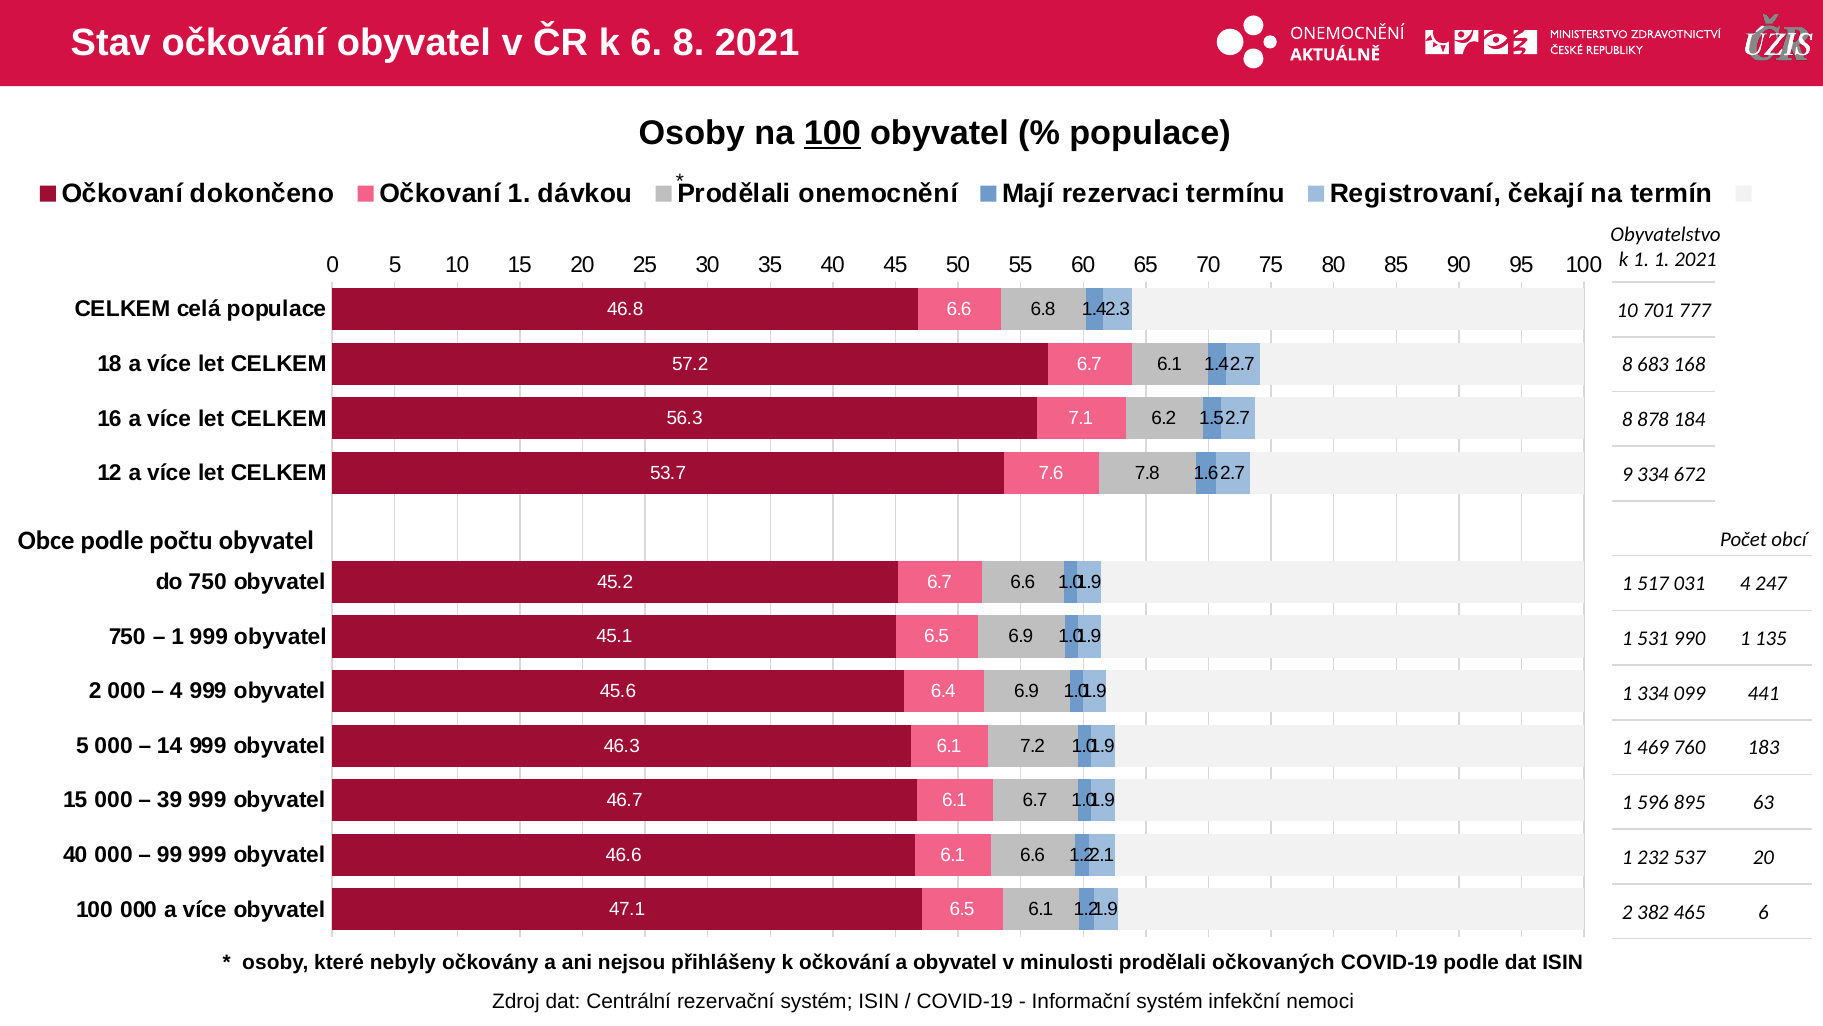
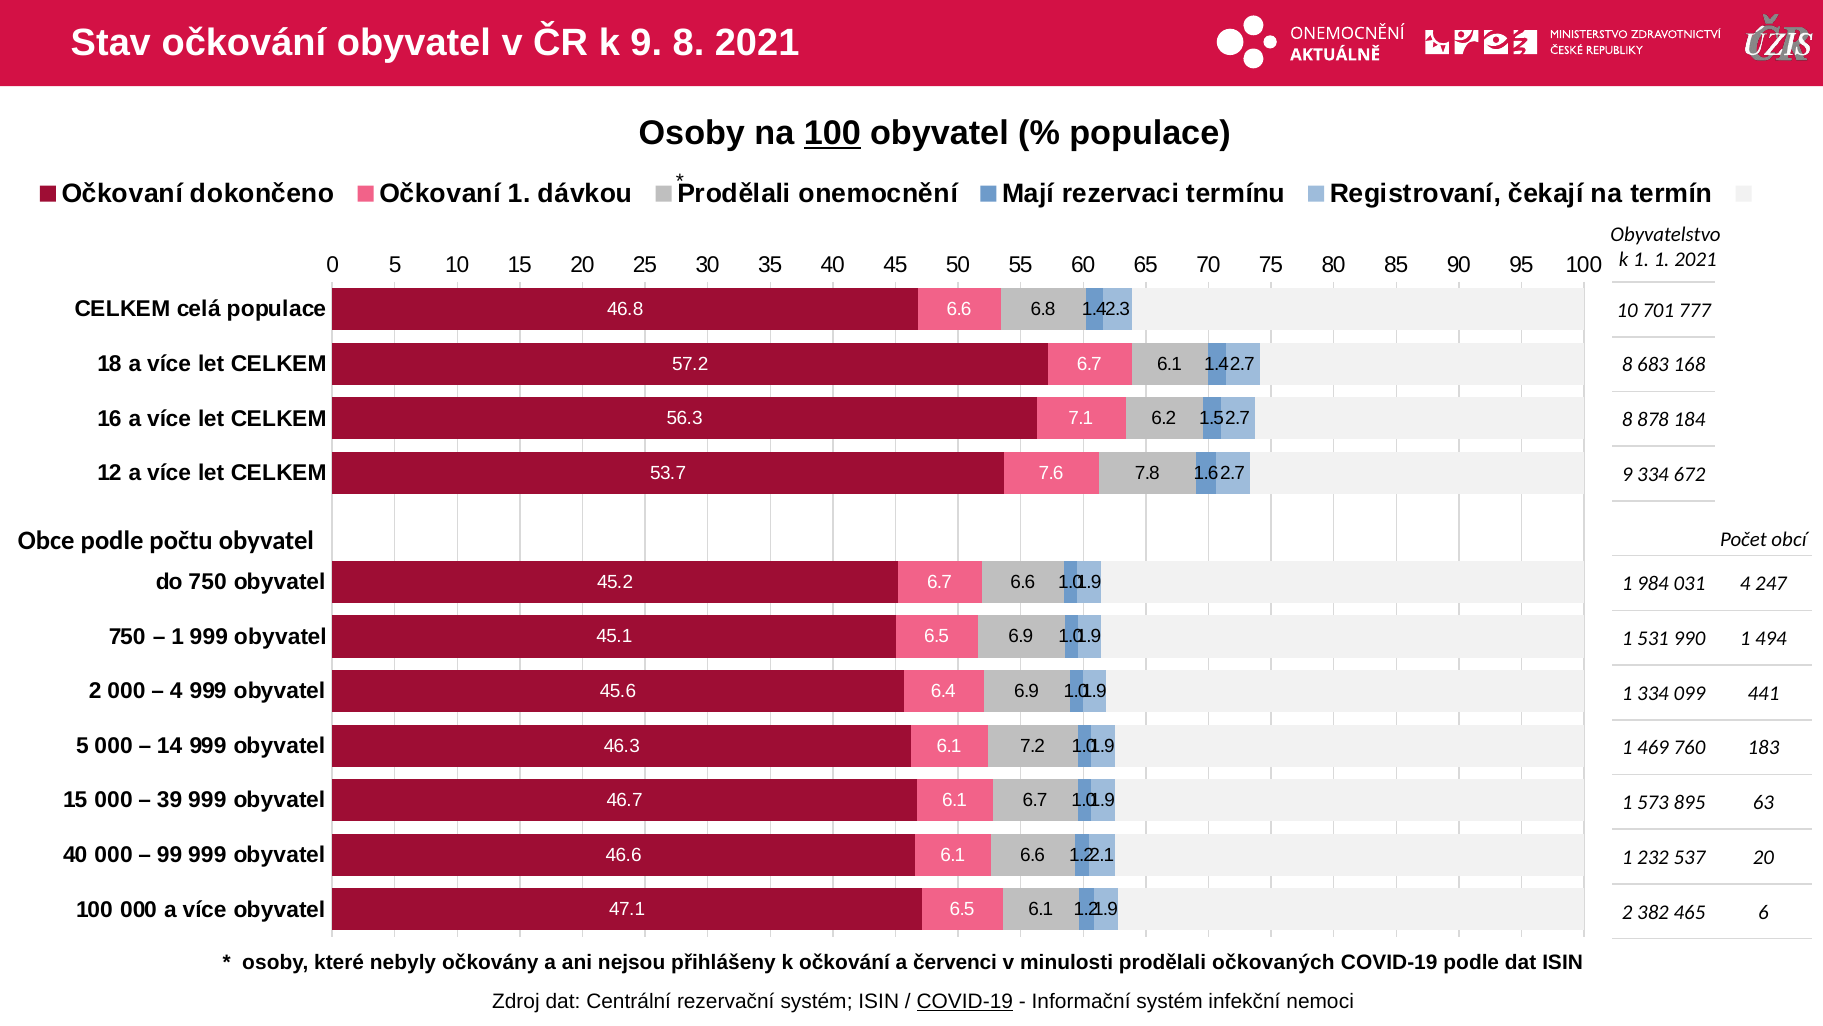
k 6: 6 -> 9
517: 517 -> 984
135: 135 -> 494
596: 596 -> 573
a obyvatel: obyvatel -> červenci
COVID-19 at (965, 1001) underline: none -> present
